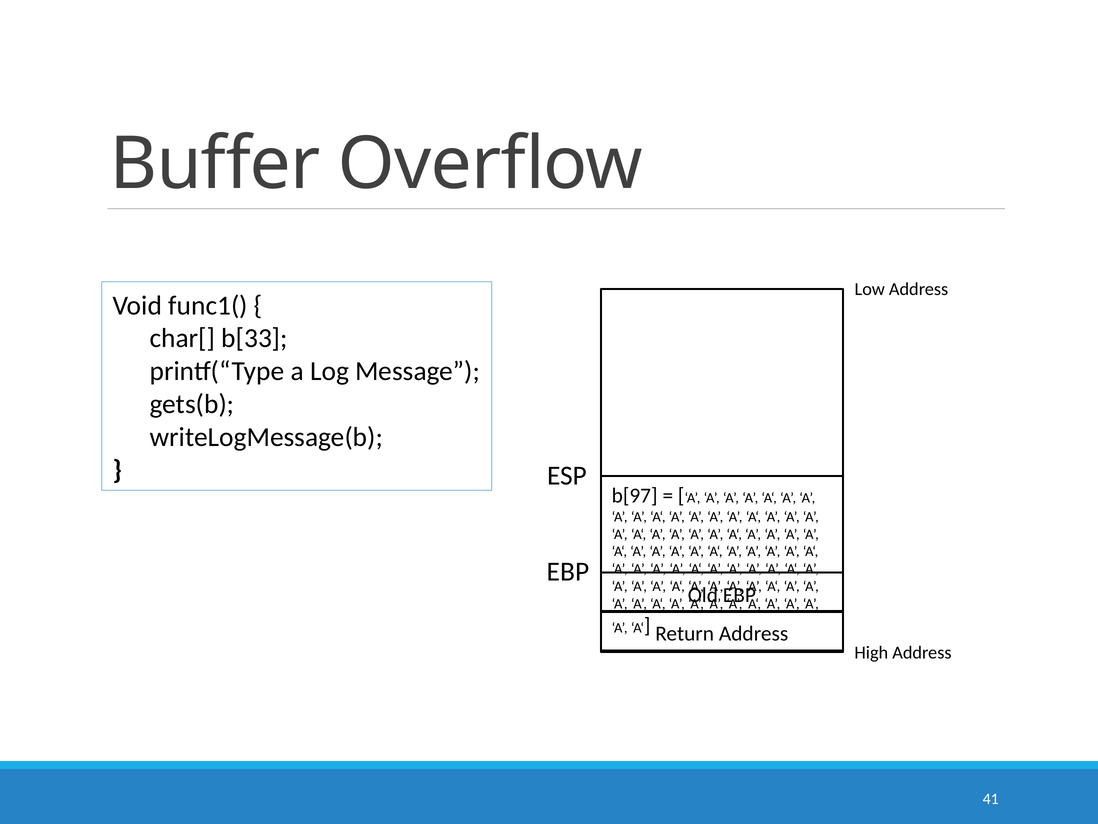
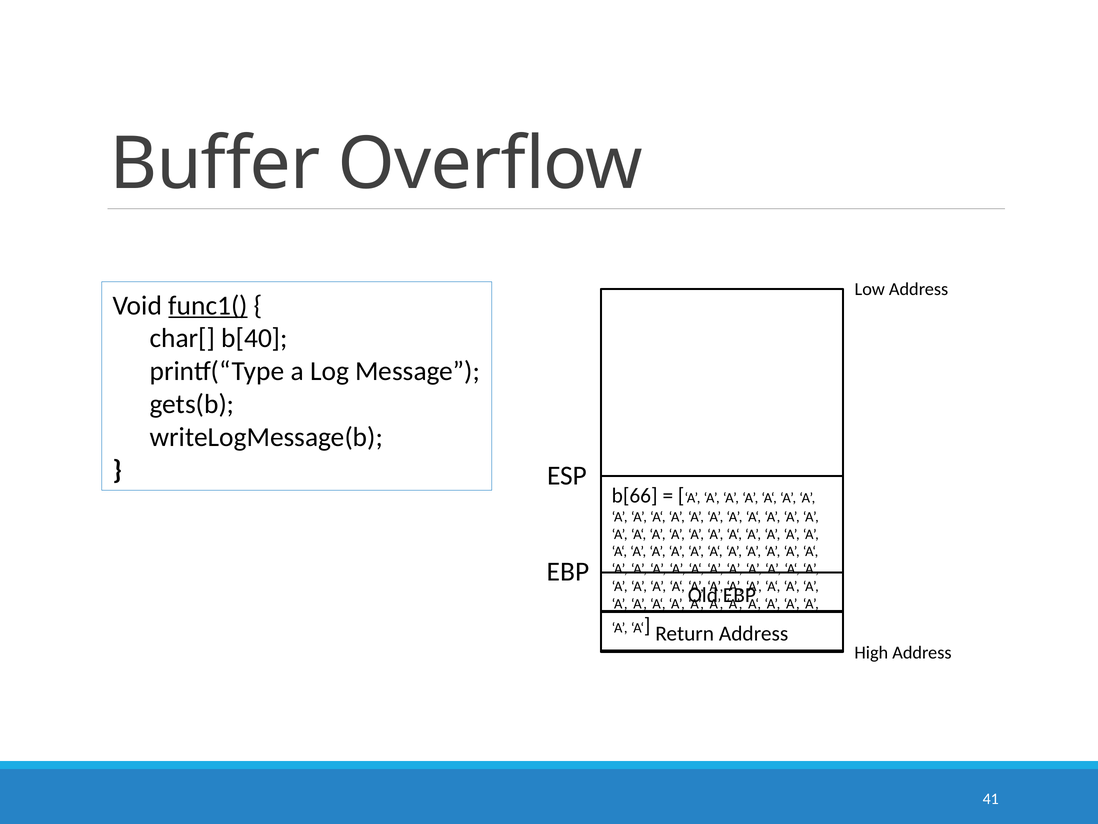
func1( underline: none -> present
b[33: b[33 -> b[40
b[97: b[97 -> b[66
